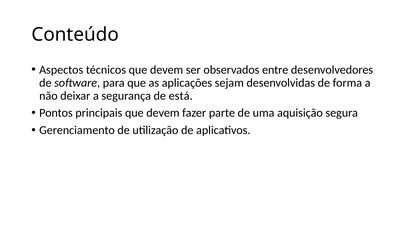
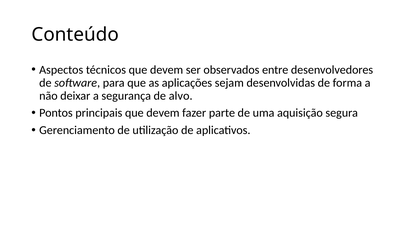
está: está -> alvo
